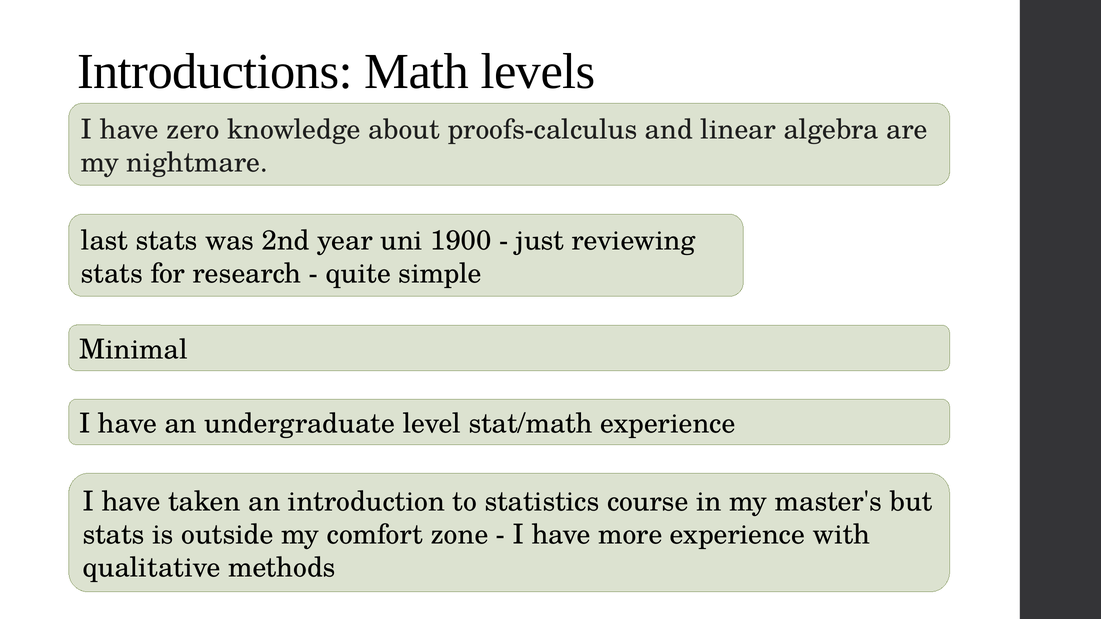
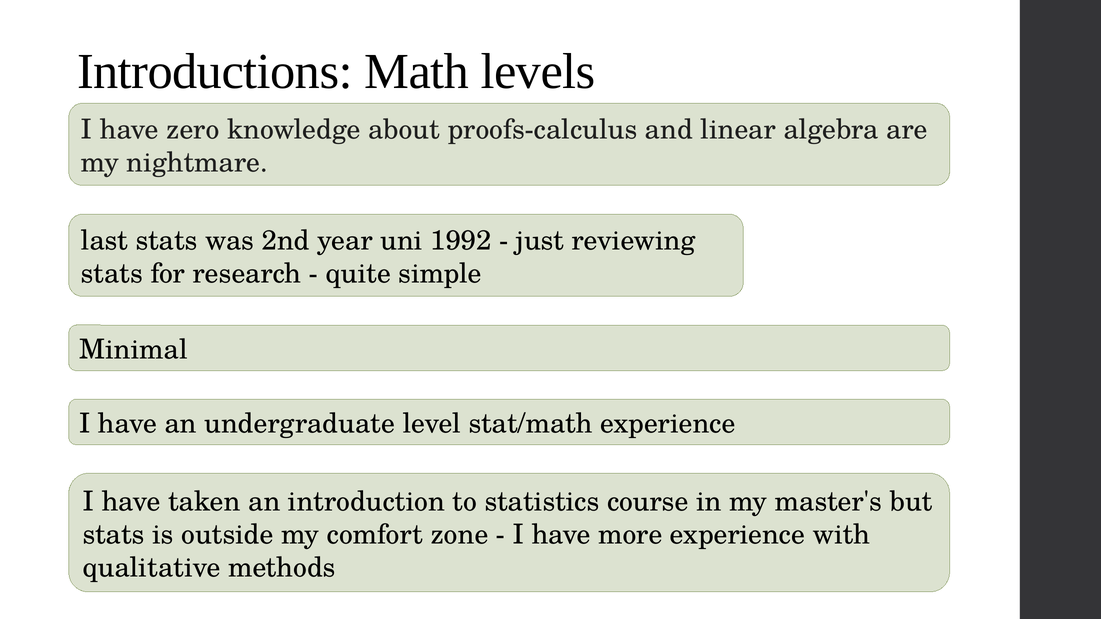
1900: 1900 -> 1992
